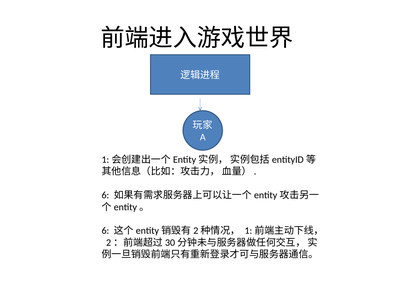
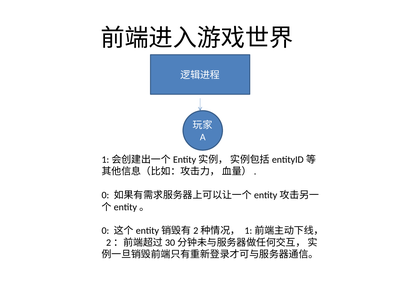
6 at (105, 195): 6 -> 0
6 at (105, 230): 6 -> 0
